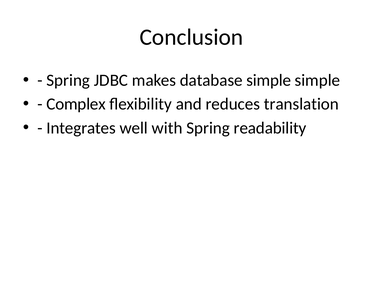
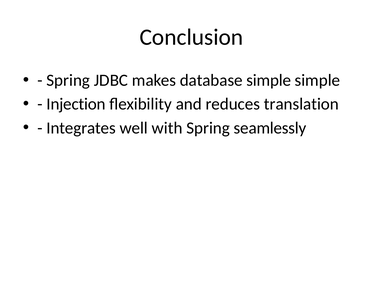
Complex: Complex -> Injection
readability: readability -> seamlessly
